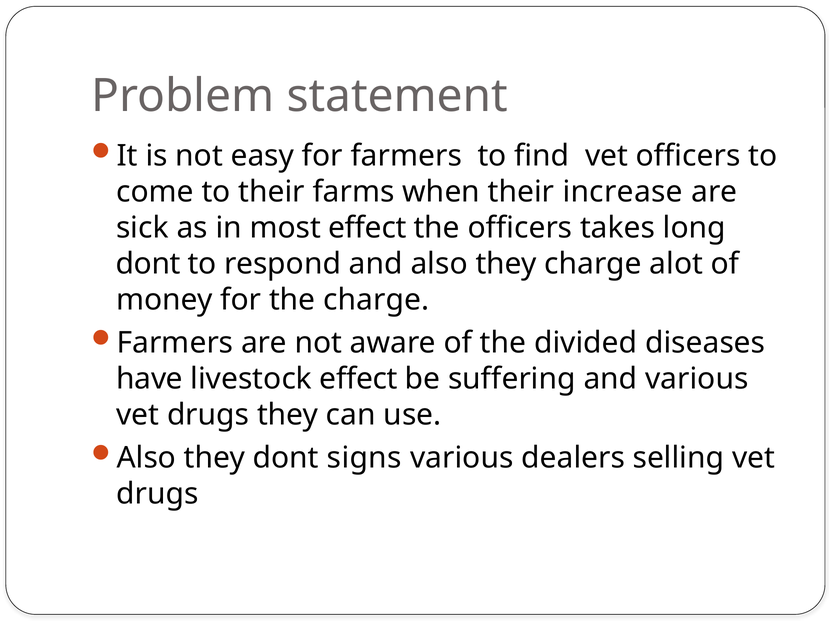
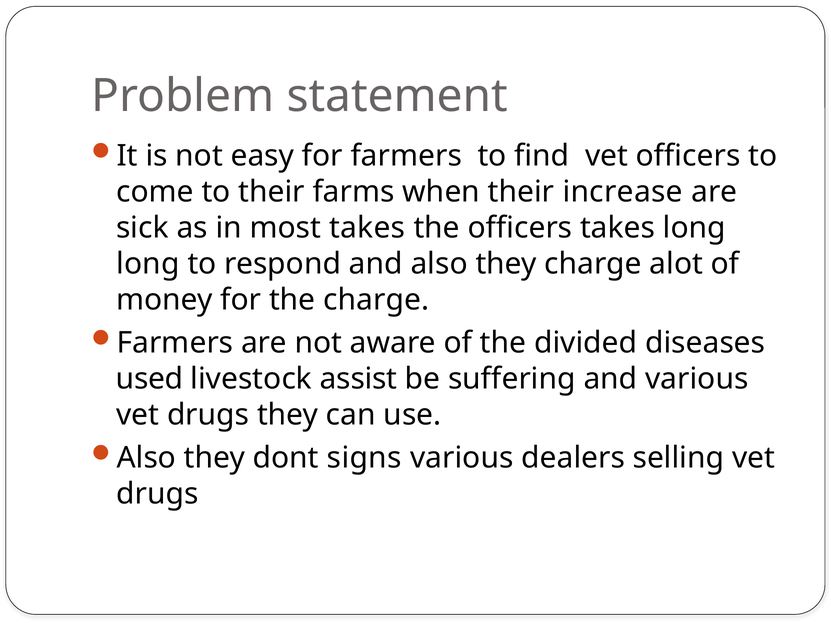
most effect: effect -> takes
dont at (148, 264): dont -> long
have: have -> used
livestock effect: effect -> assist
